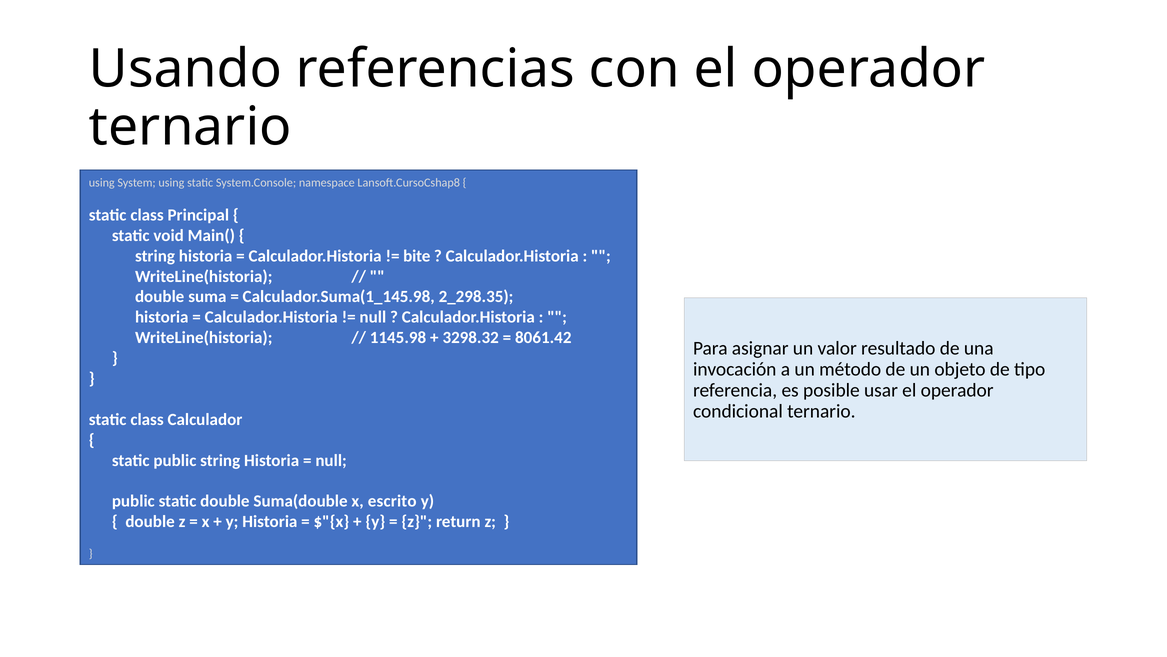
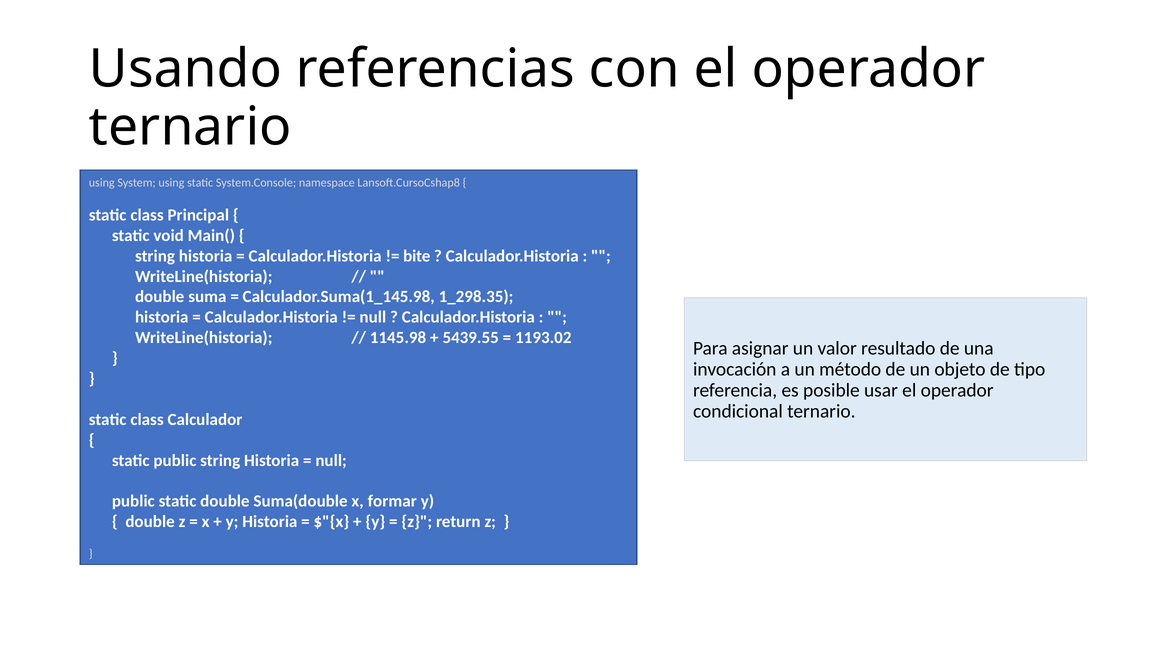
2_298.35: 2_298.35 -> 1_298.35
3298.32: 3298.32 -> 5439.55
8061.42: 8061.42 -> 1193.02
escrito: escrito -> formar
